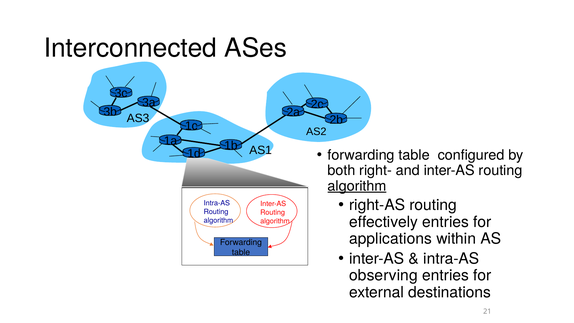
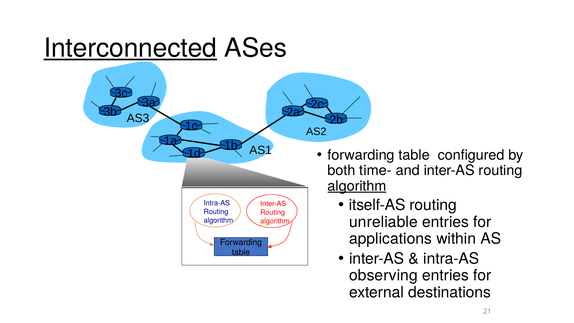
Interconnected underline: none -> present
right-: right- -> time-
right-AS: right-AS -> itself-AS
effectively: effectively -> unreliable
